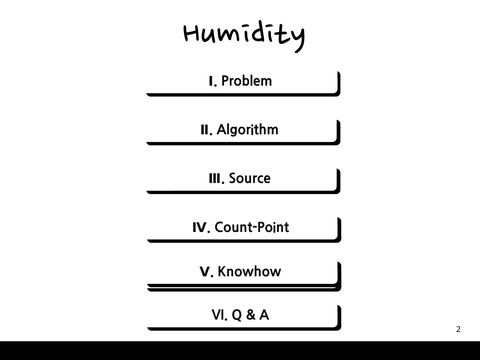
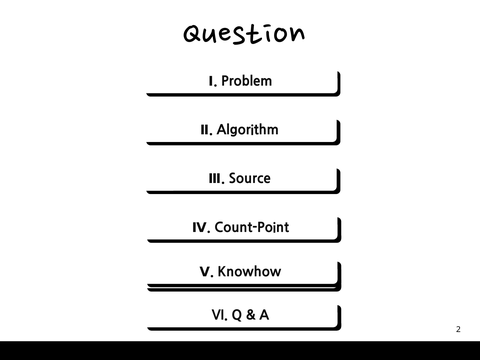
Humidity: Humidity -> Question
